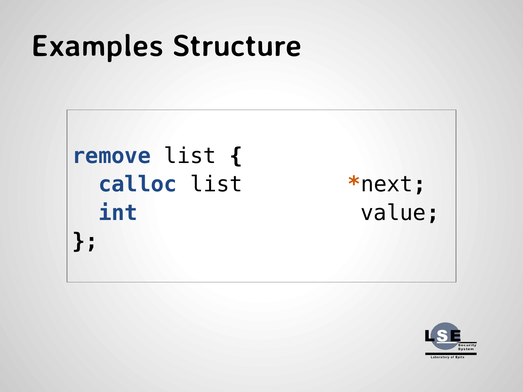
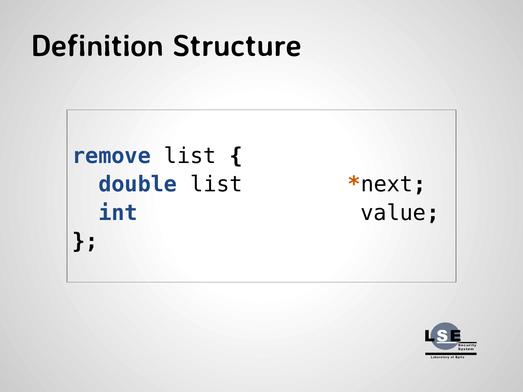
Examples: Examples -> Definition
calloc: calloc -> double
